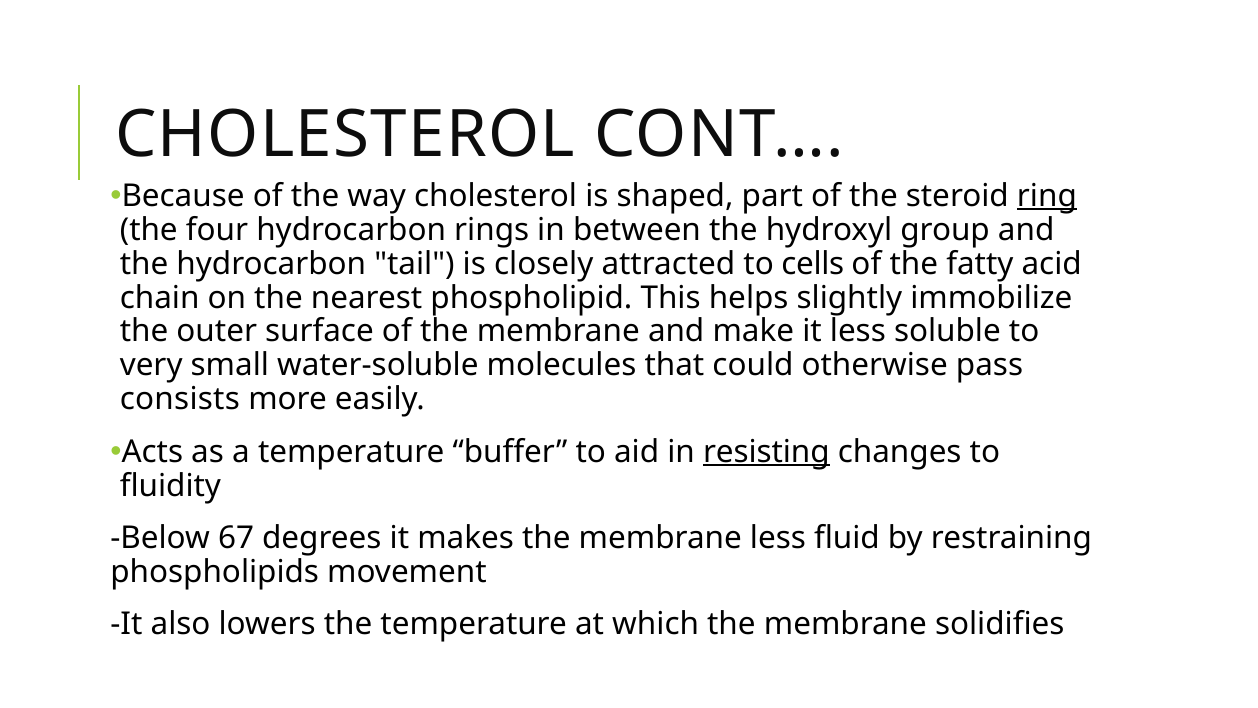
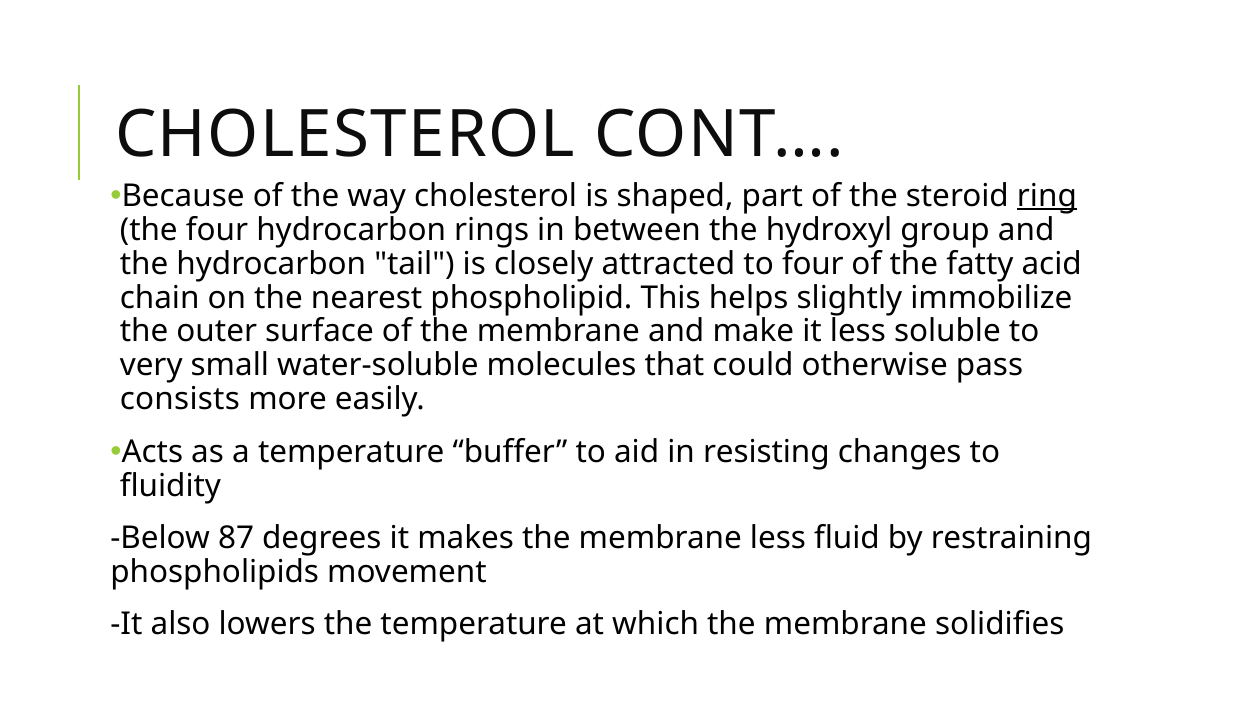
to cells: cells -> four
resisting underline: present -> none
67: 67 -> 87
